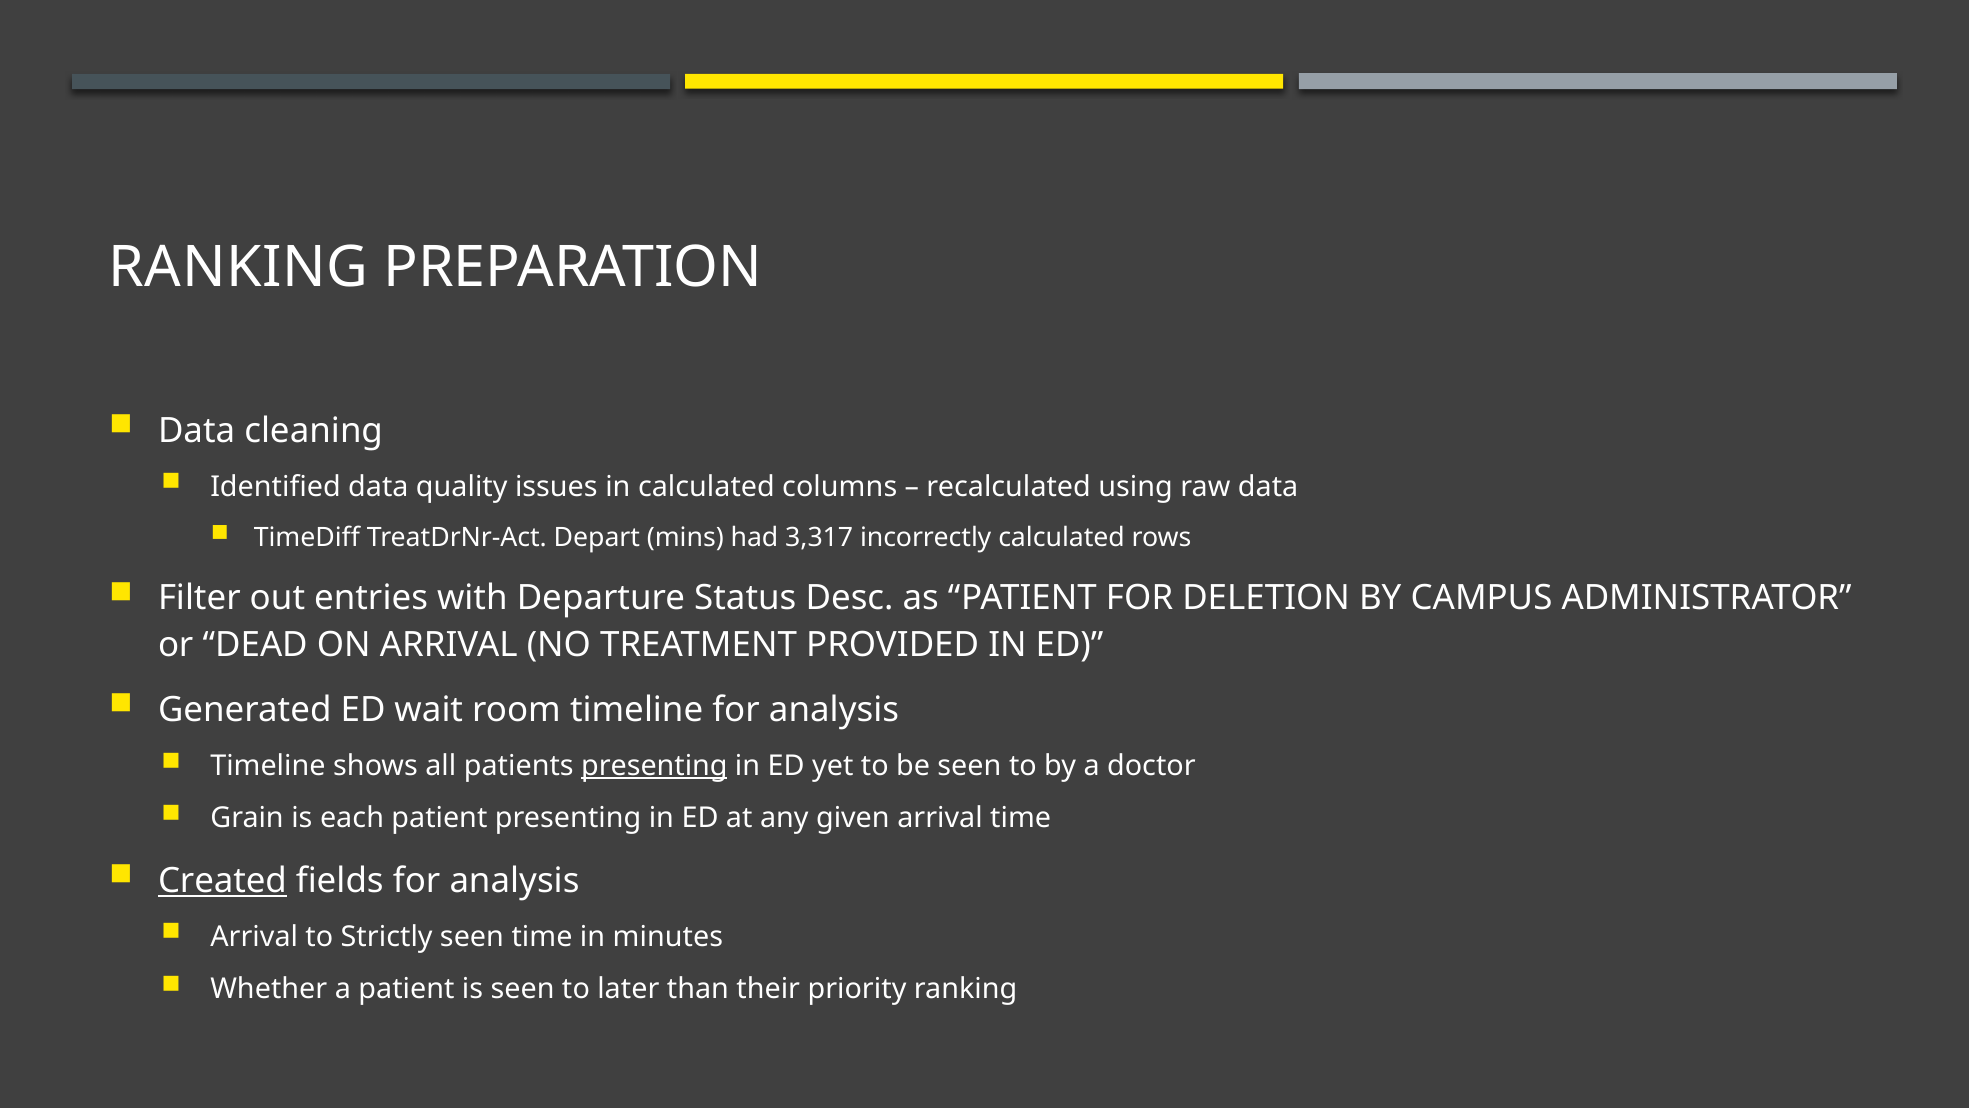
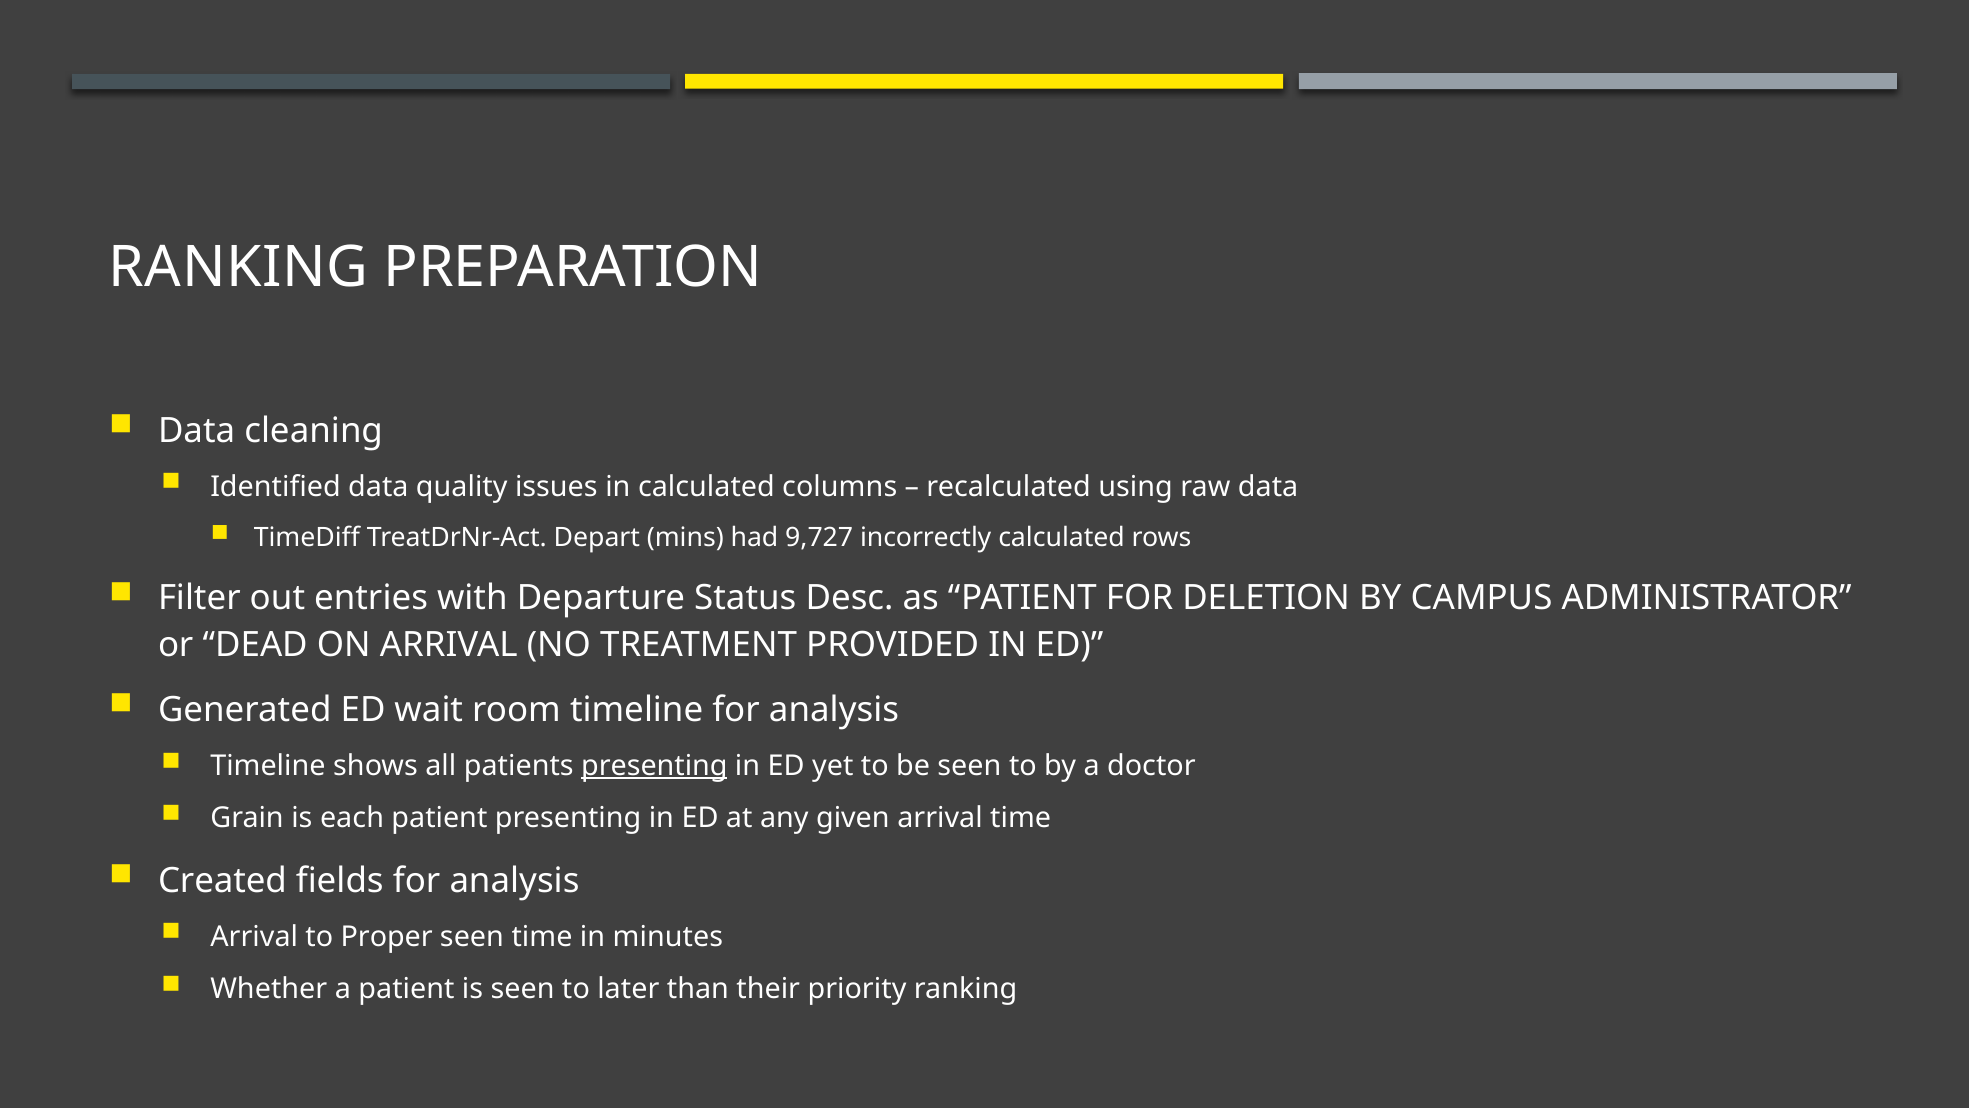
3,317: 3,317 -> 9,727
Created underline: present -> none
Strictly: Strictly -> Proper
